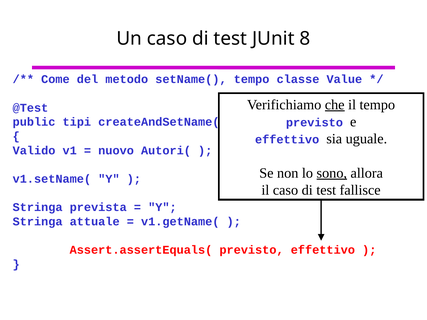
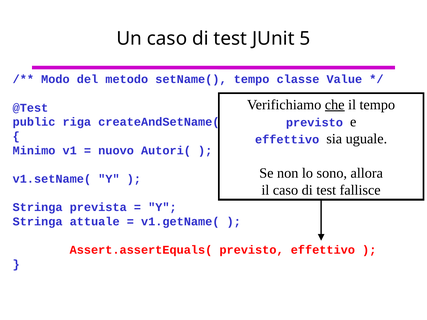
8: 8 -> 5
Come: Come -> Modo
tipi: tipi -> riga
Valido: Valido -> Minimo
sono underline: present -> none
